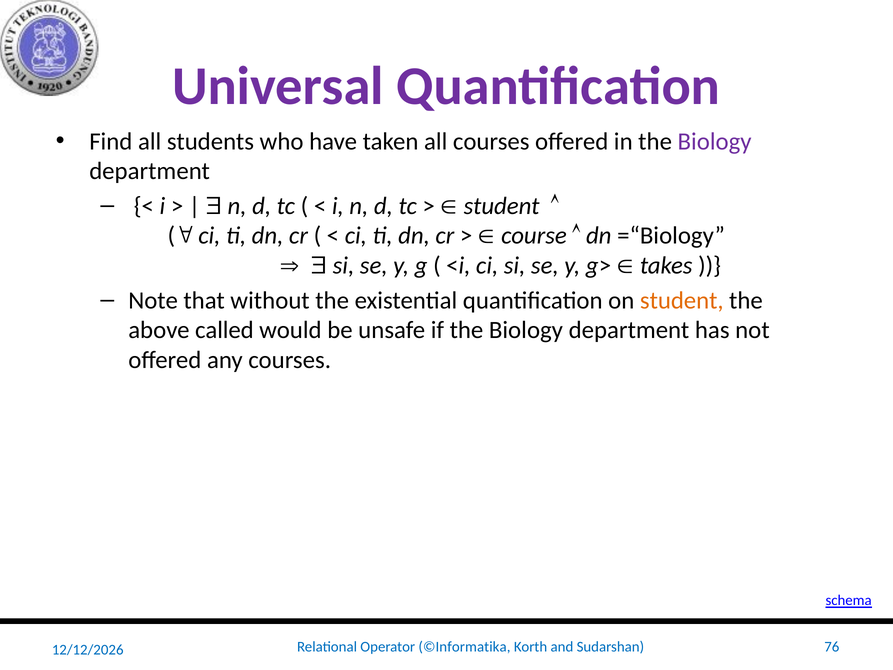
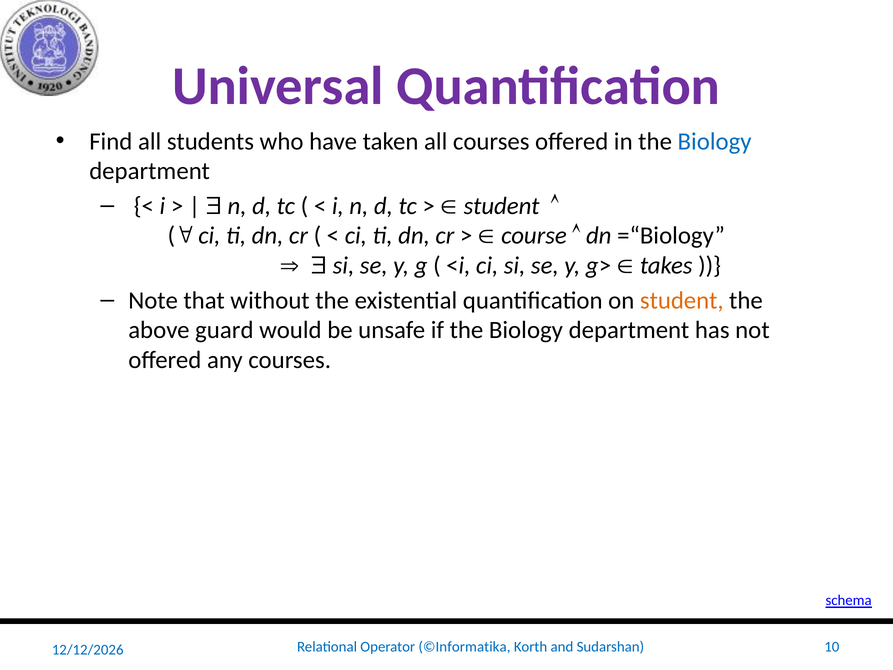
Biology at (715, 141) colour: purple -> blue
called: called -> guard
76: 76 -> 10
